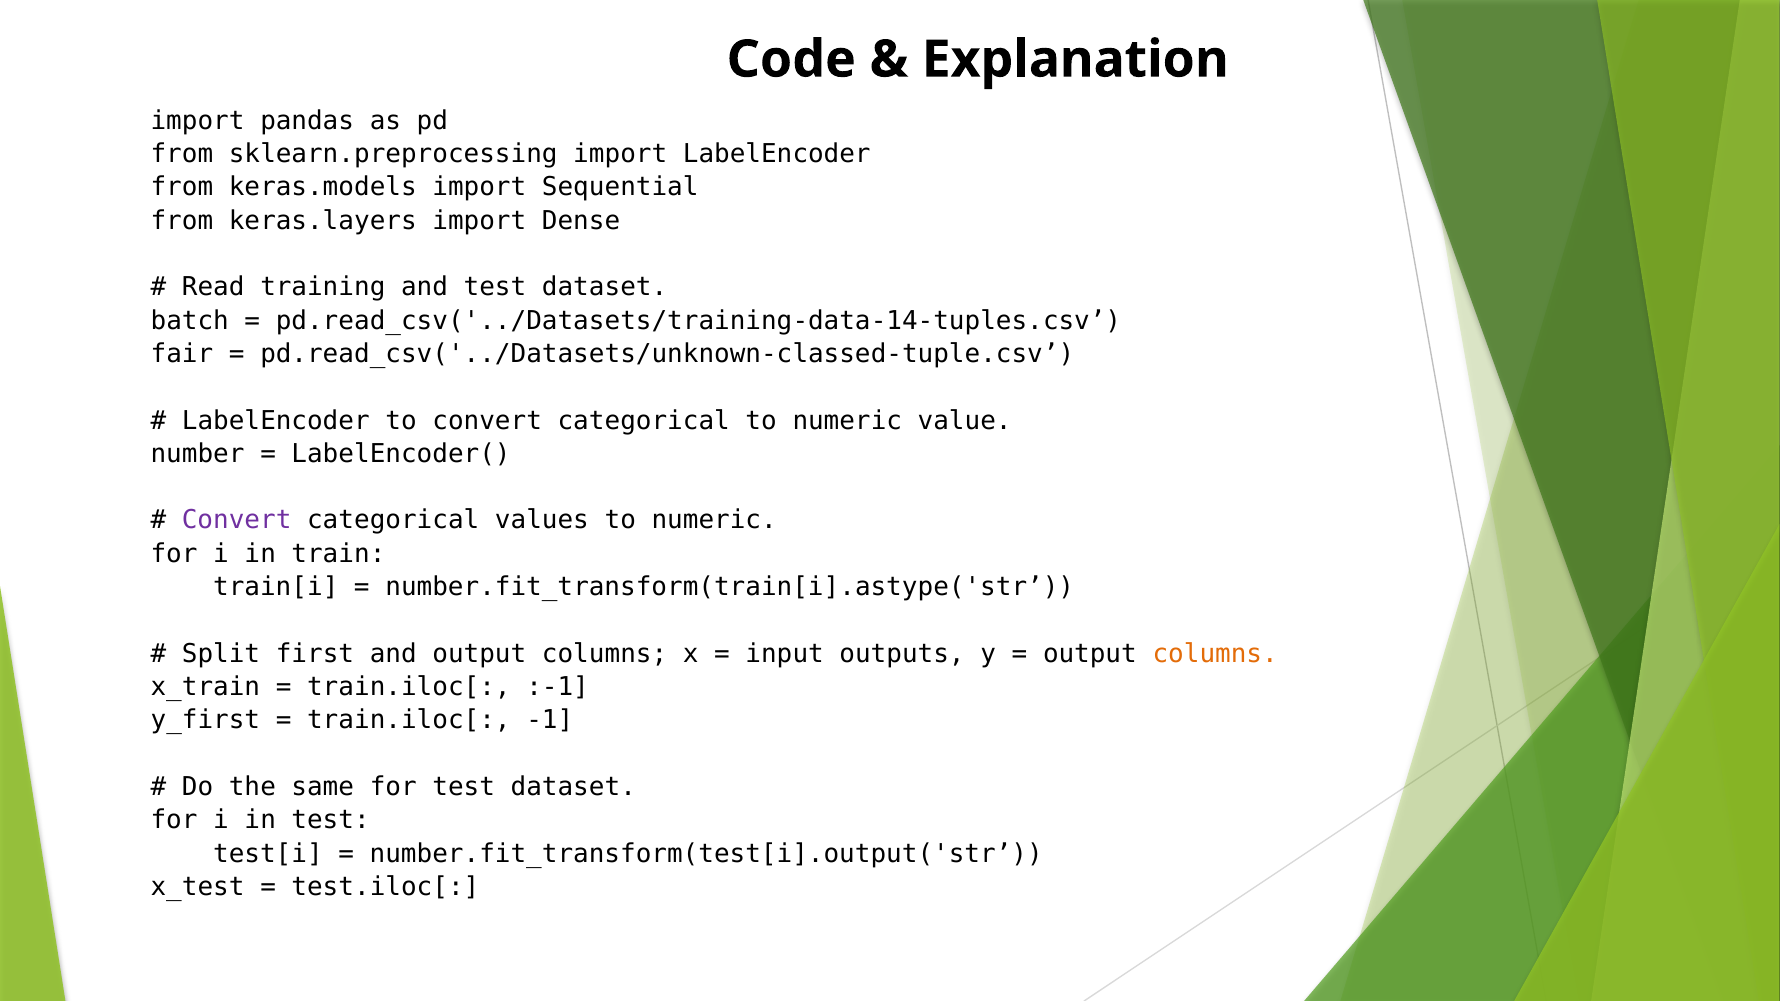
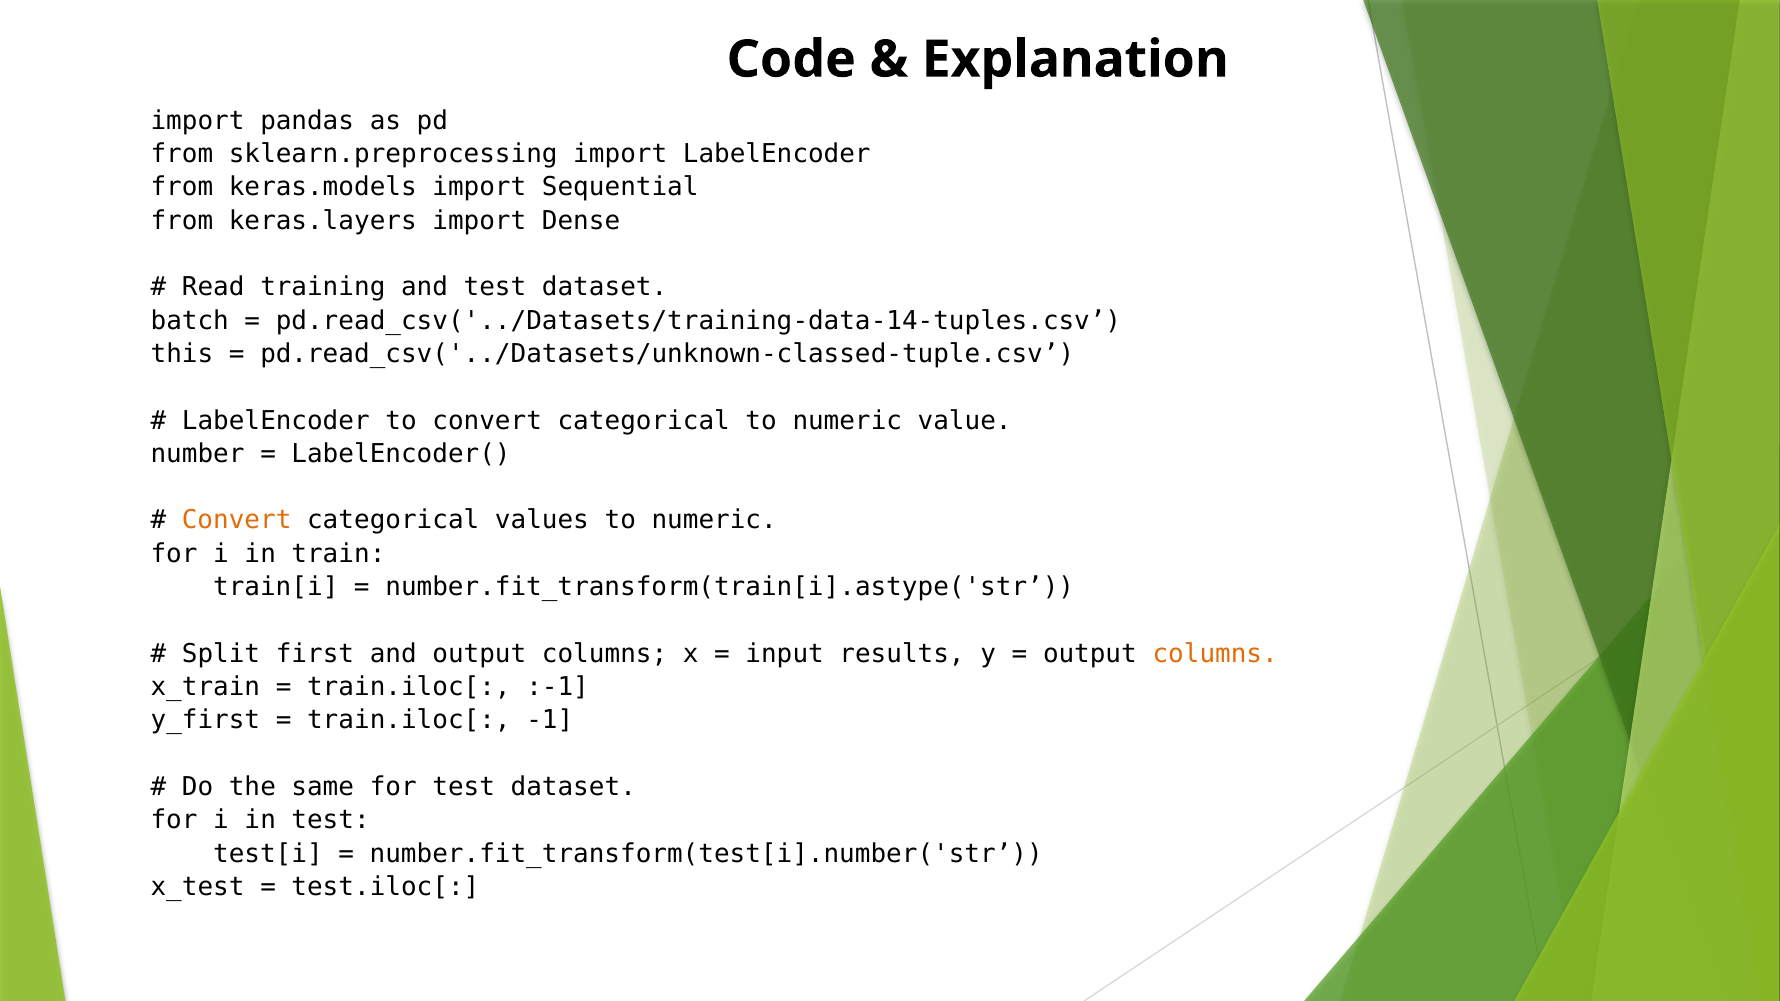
fair: fair -> this
Convert at (237, 521) colour: purple -> orange
outputs: outputs -> results
number.fit_transform(test[i].output('str: number.fit_transform(test[i].output('str -> number.fit_transform(test[i].number('str
